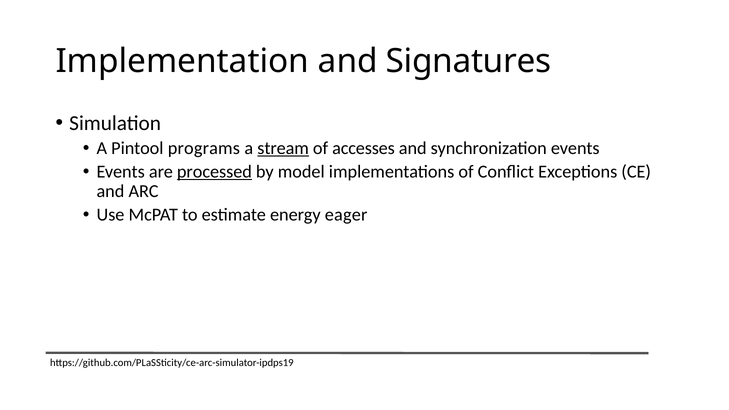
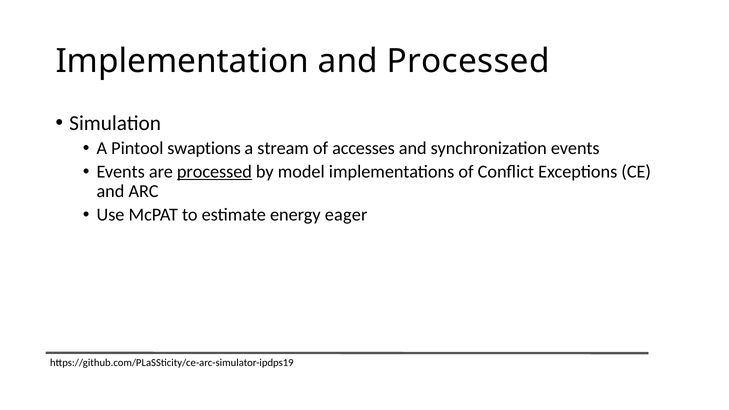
and Signatures: Signatures -> Processed
programs: programs -> swaptions
stream underline: present -> none
